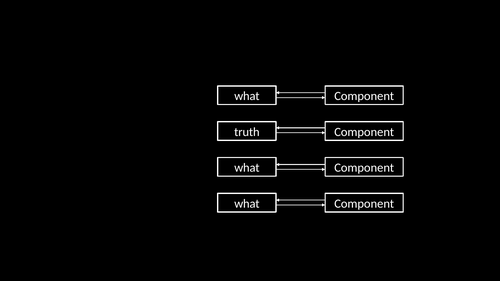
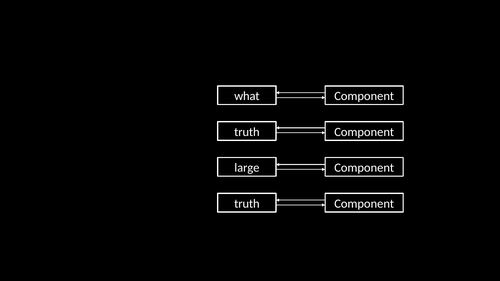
what at (247, 168): what -> large
what at (247, 204): what -> truth
